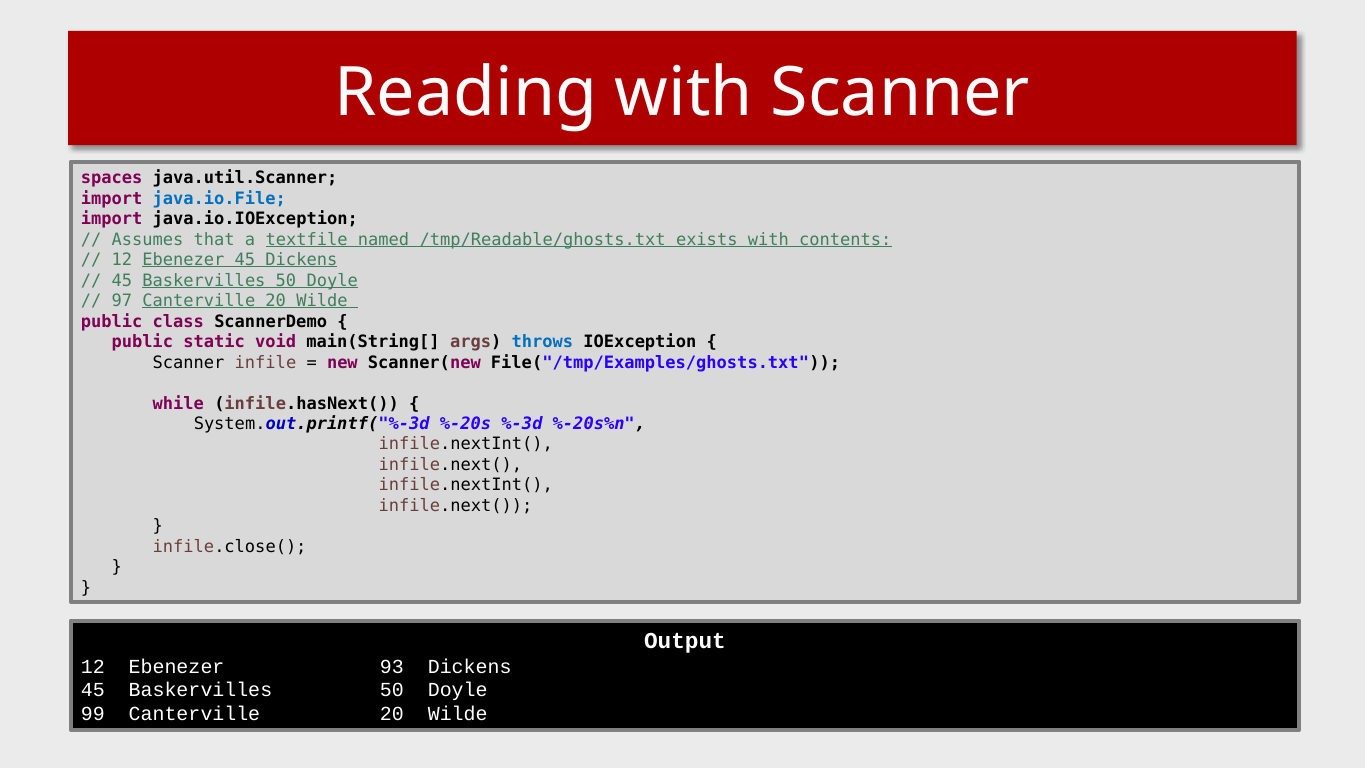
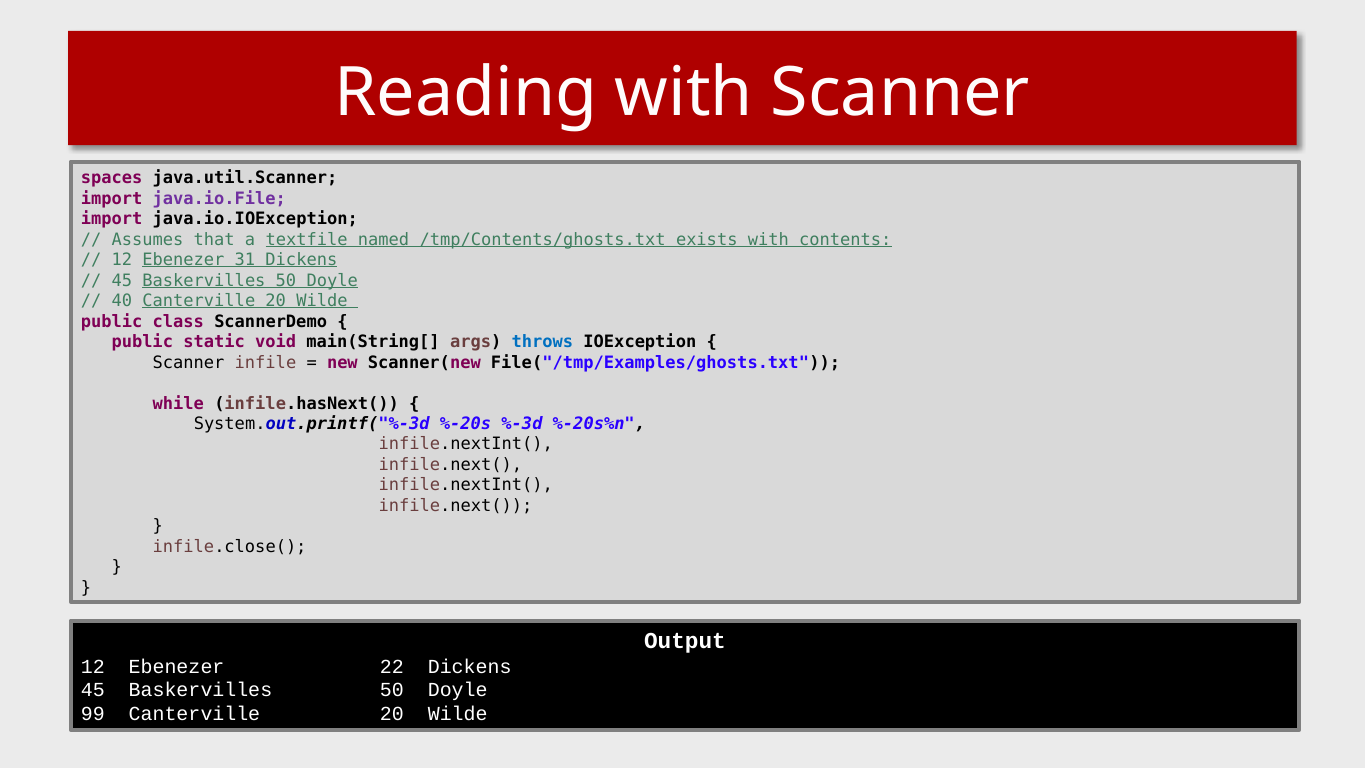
java.io.File colour: blue -> purple
/tmp/Readable/ghosts.txt: /tmp/Readable/ghosts.txt -> /tmp/Contents/ghosts.txt
Ebenezer 45: 45 -> 31
97: 97 -> 40
93: 93 -> 22
